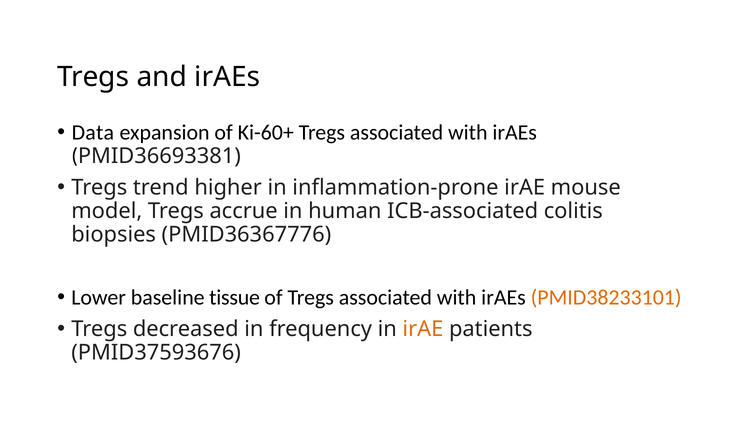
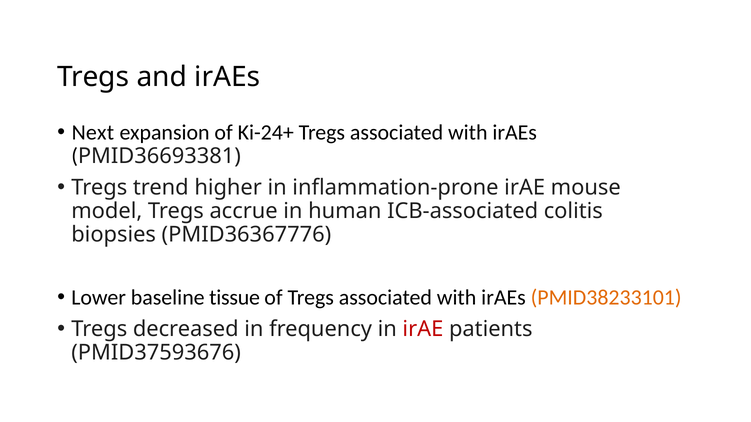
Data: Data -> Next
Ki-60+: Ki-60+ -> Ki-24+
irAE at (423, 329) colour: orange -> red
